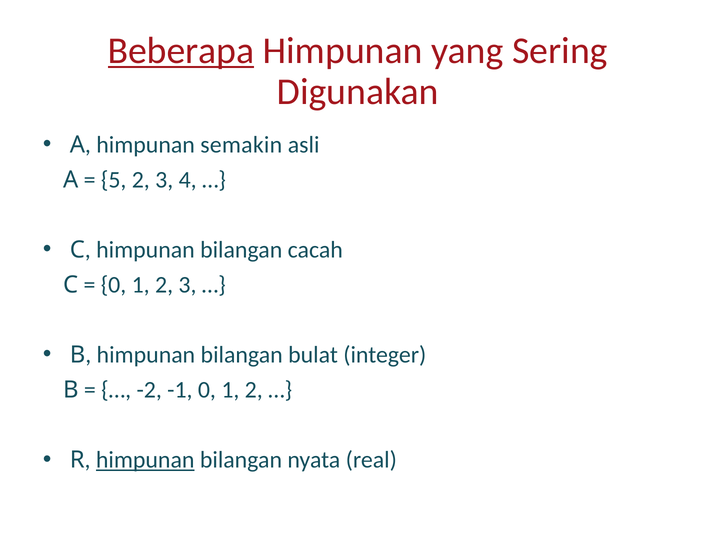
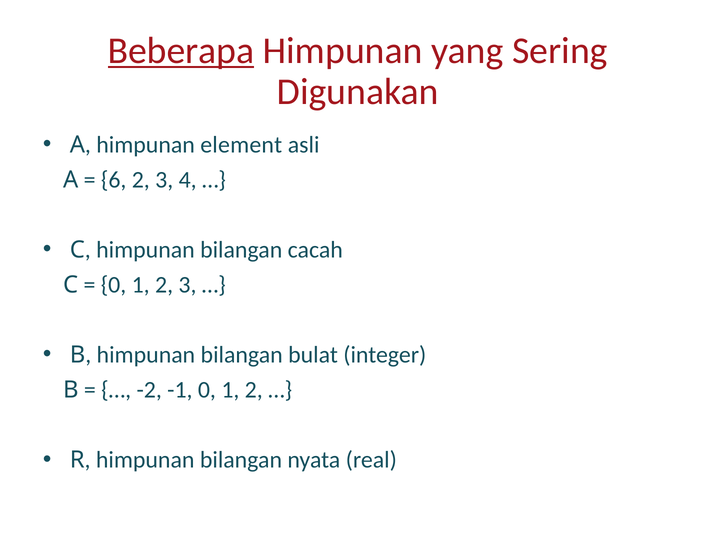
semakin: semakin -> element
5: 5 -> 6
himpunan at (145, 460) underline: present -> none
